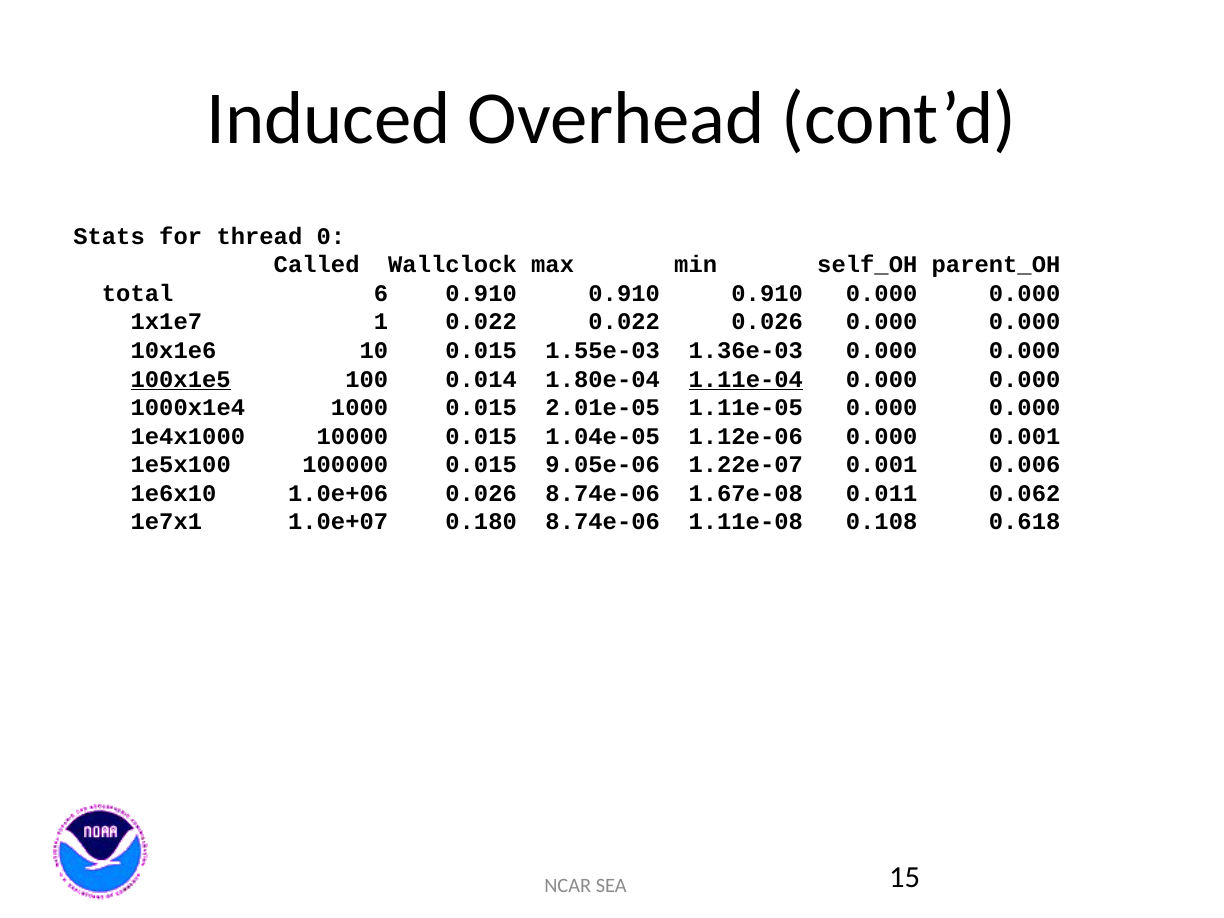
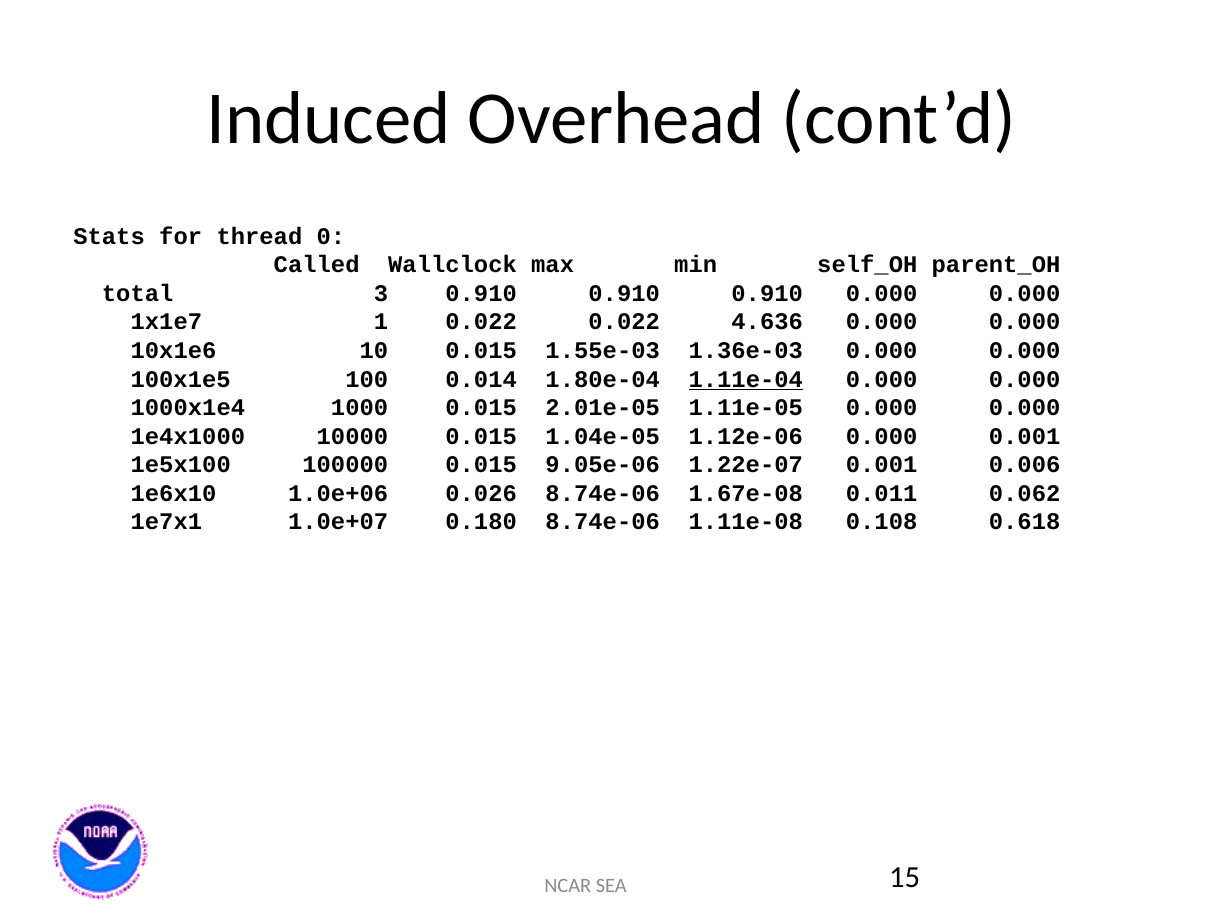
6: 6 -> 3
0.022 0.026: 0.026 -> 4.636
100x1e5 underline: present -> none
